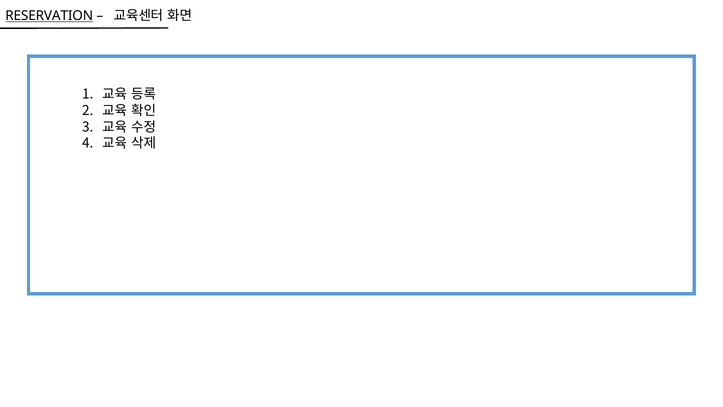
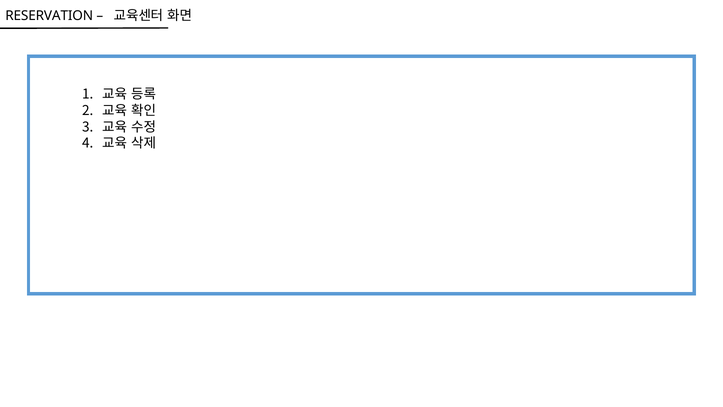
RESERVATION underline: present -> none
